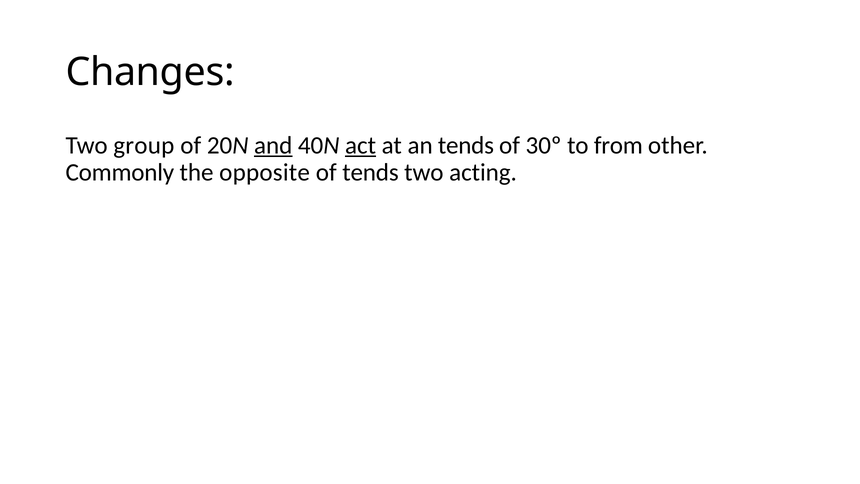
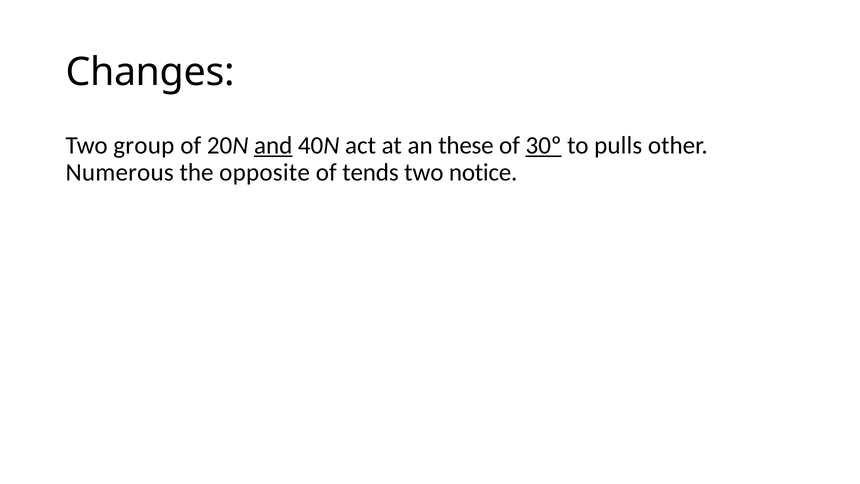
act underline: present -> none
an tends: tends -> these
30º underline: none -> present
from: from -> pulls
Commonly: Commonly -> Numerous
acting: acting -> notice
